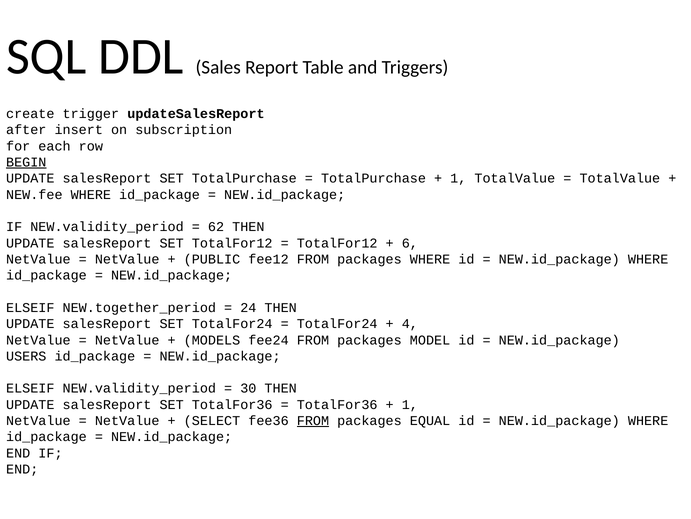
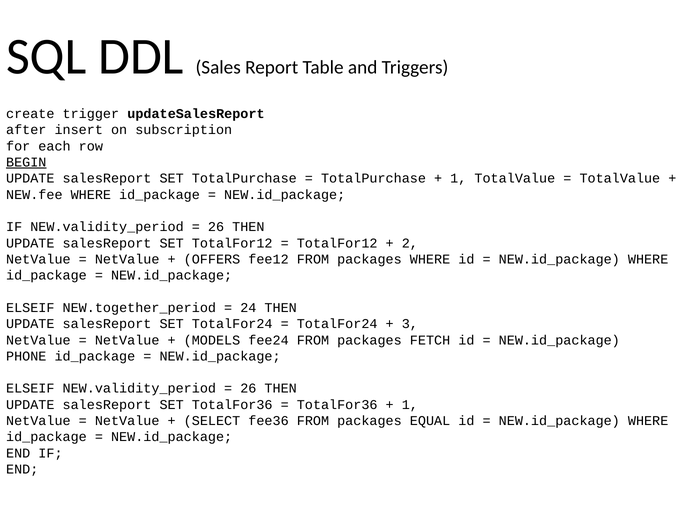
62 at (216, 227): 62 -> 26
6: 6 -> 2
PUBLIC: PUBLIC -> OFFERS
4: 4 -> 3
MODEL: MODEL -> FETCH
USERS: USERS -> PHONE
30 at (248, 388): 30 -> 26
FROM at (313, 420) underline: present -> none
